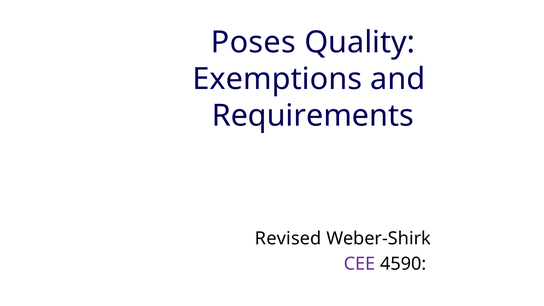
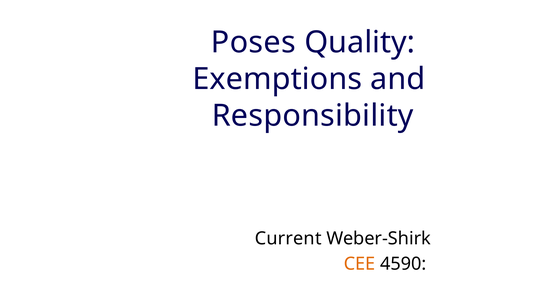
Requirements: Requirements -> Responsibility
Revised: Revised -> Current
CEE colour: purple -> orange
